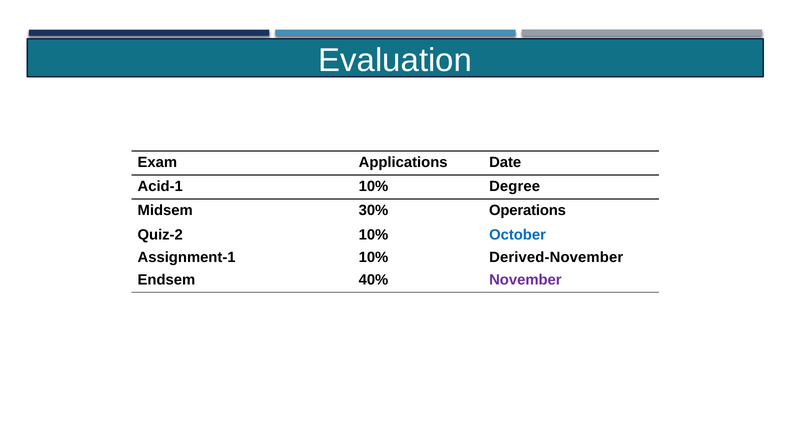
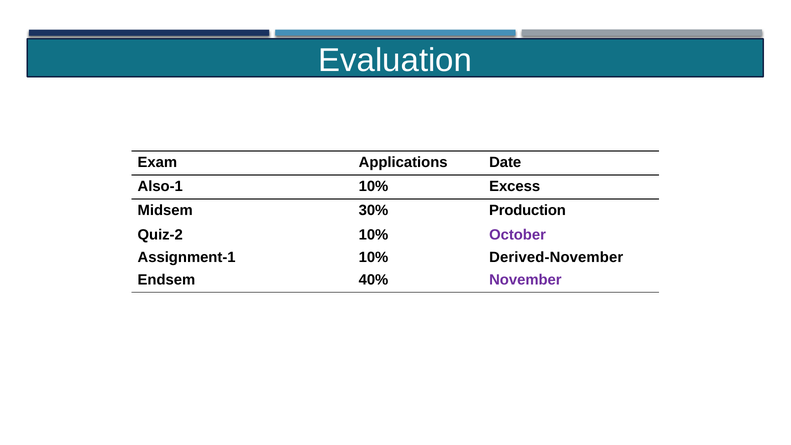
Acid-1: Acid-1 -> Also-1
Degree: Degree -> Excess
Operations: Operations -> Production
October colour: blue -> purple
